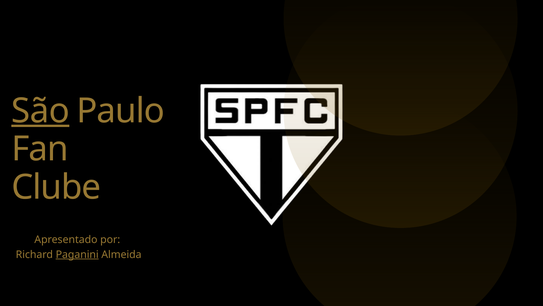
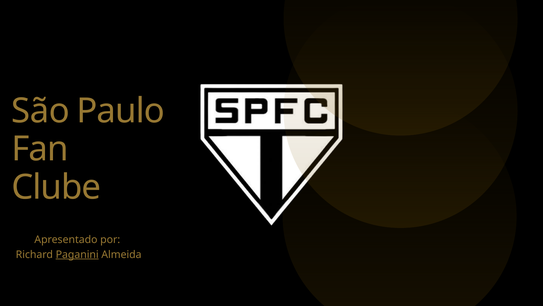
São underline: present -> none
